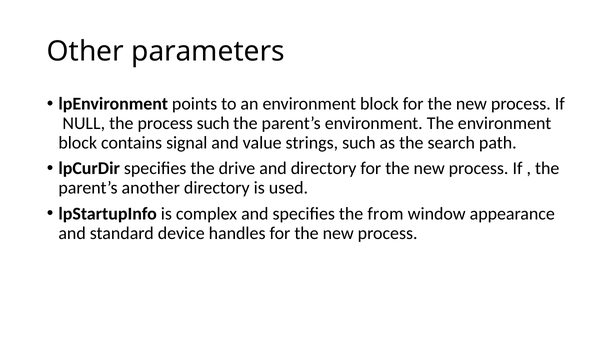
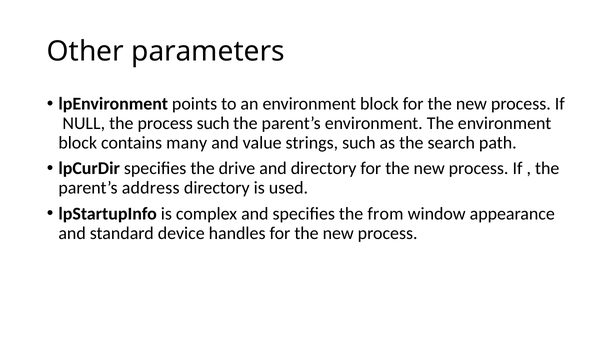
signal: signal -> many
another: another -> address
